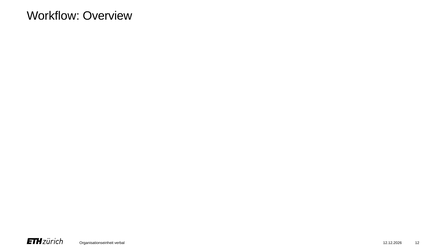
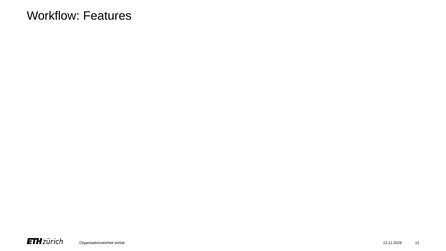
Overview: Overview -> Features
